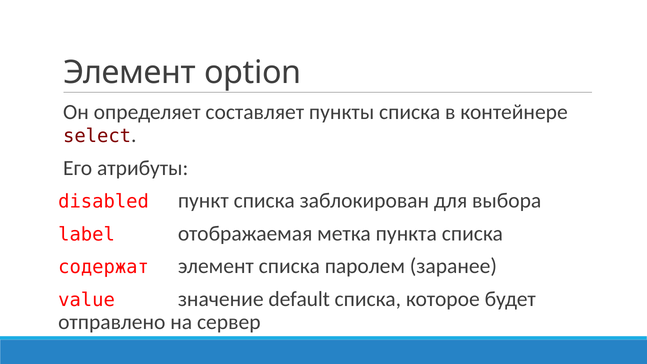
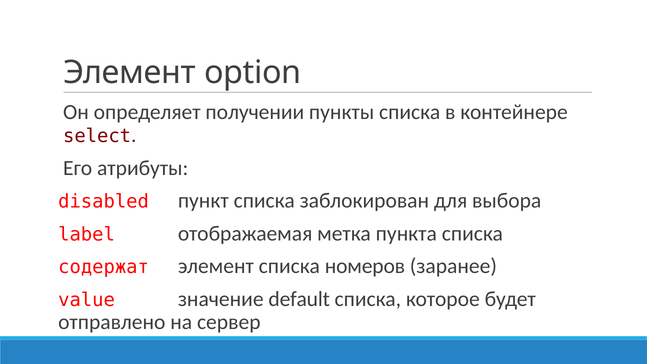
составляет: составляет -> получении
паролем: паролем -> номеров
